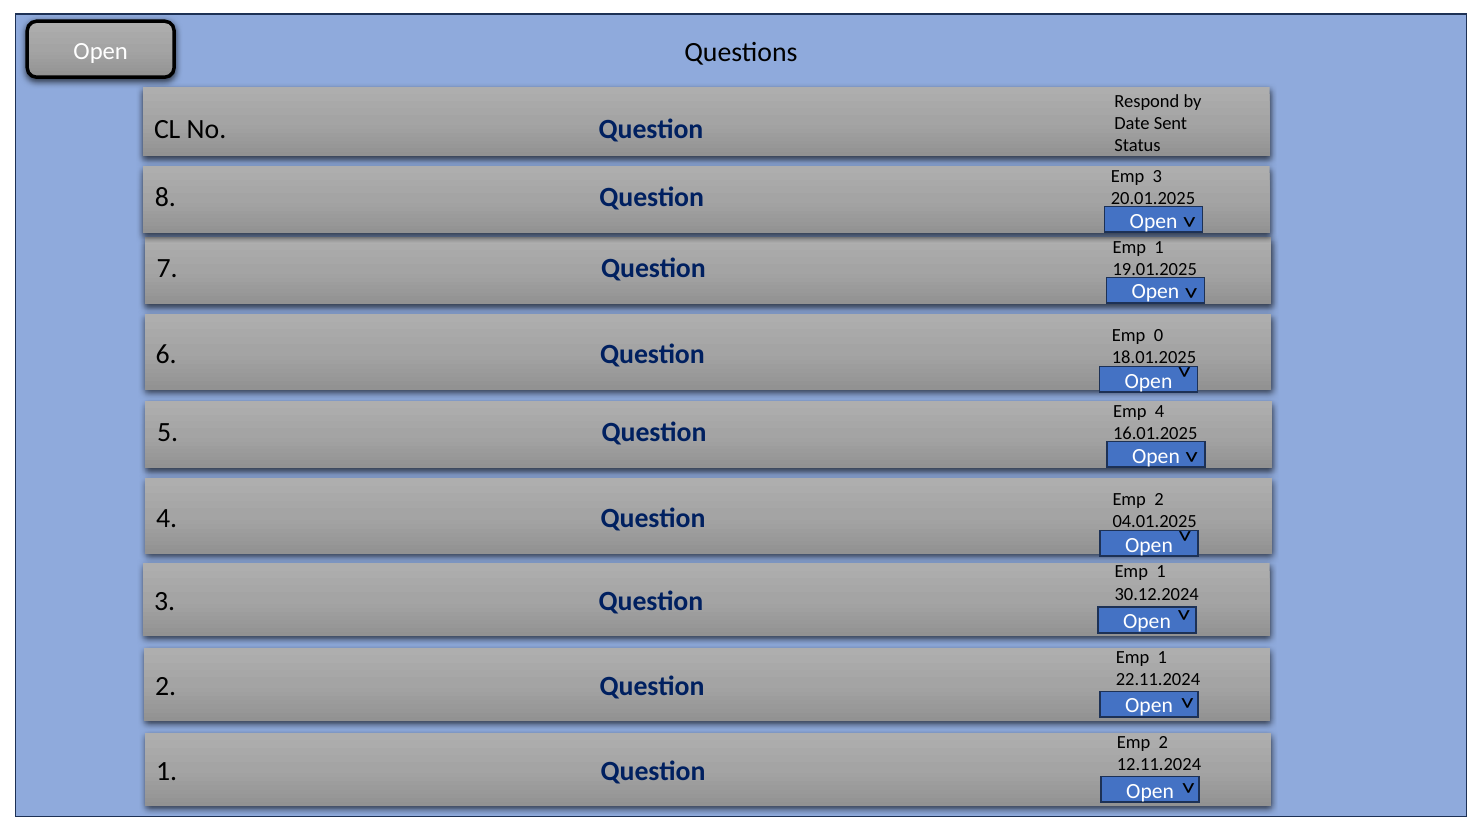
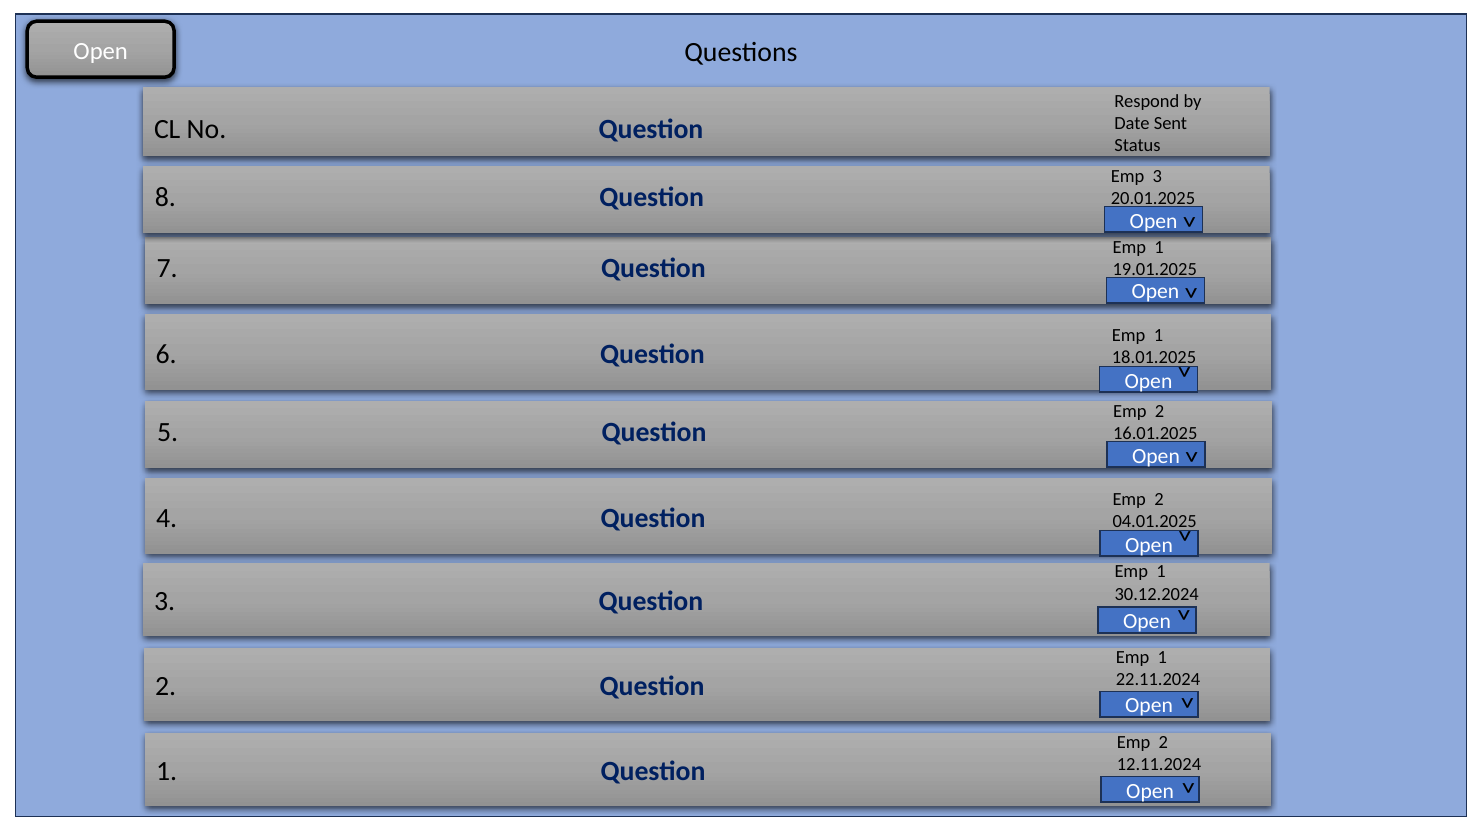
0 at (1158, 335): 0 -> 1
4 at (1160, 411): 4 -> 2
